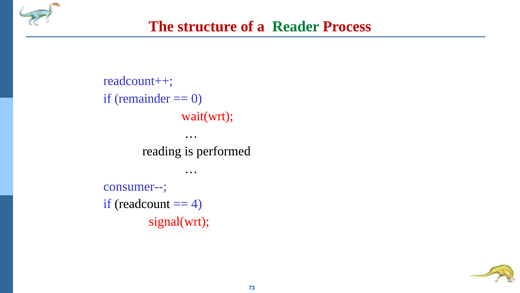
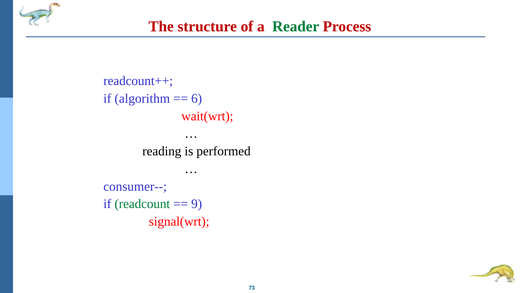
remainder: remainder -> algorithm
0: 0 -> 6
readcount colour: black -> green
4: 4 -> 9
